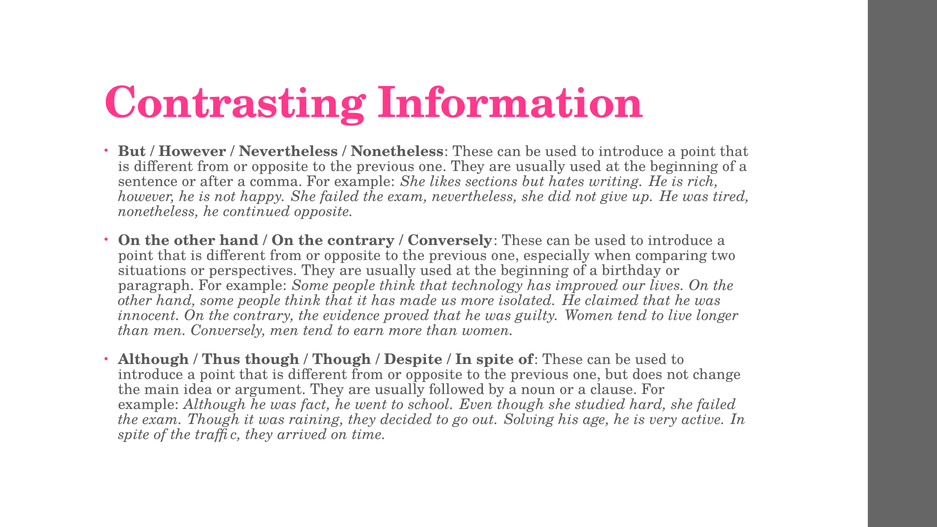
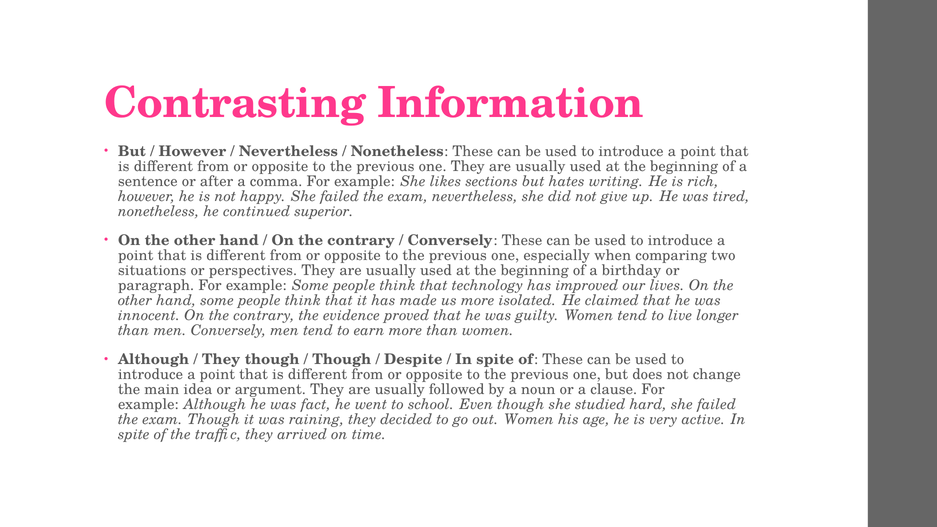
continued opposite: opposite -> superior
Thus at (221, 360): Thus -> They
out Solving: Solving -> Women
